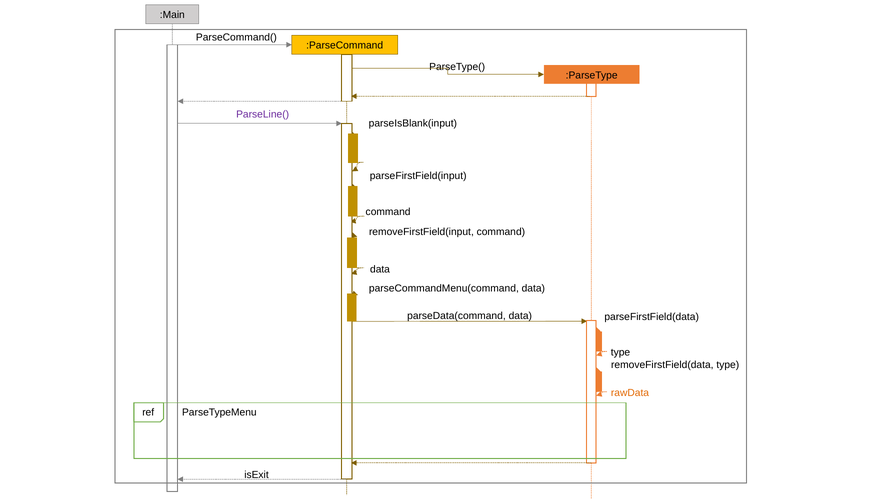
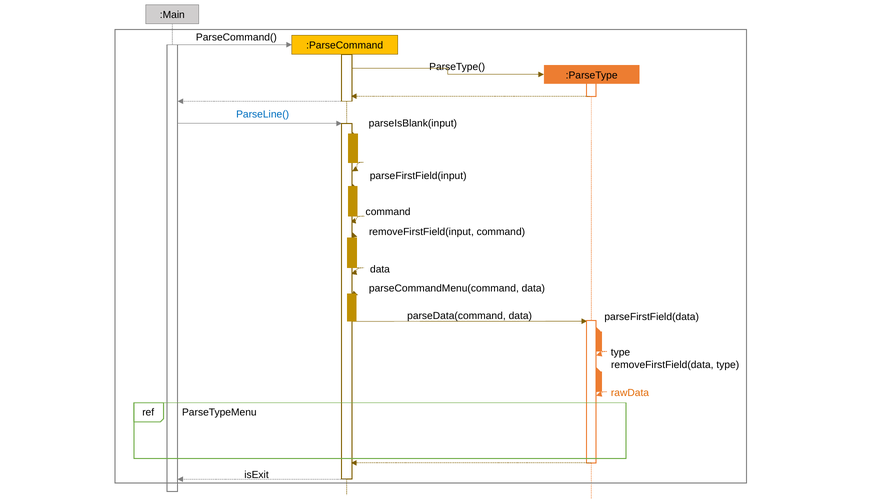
ParseLine( colour: purple -> blue
